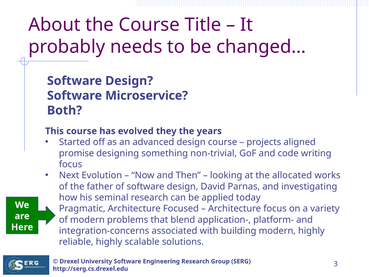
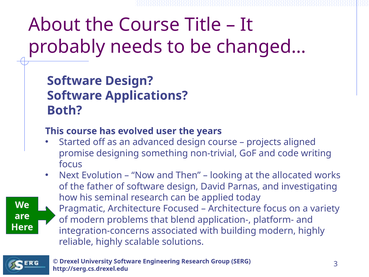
Microservice: Microservice -> Applications
they: they -> user
